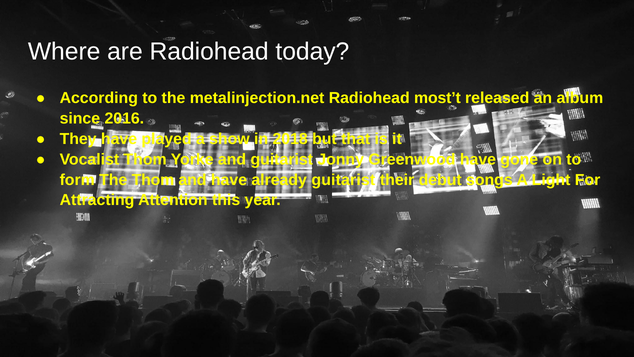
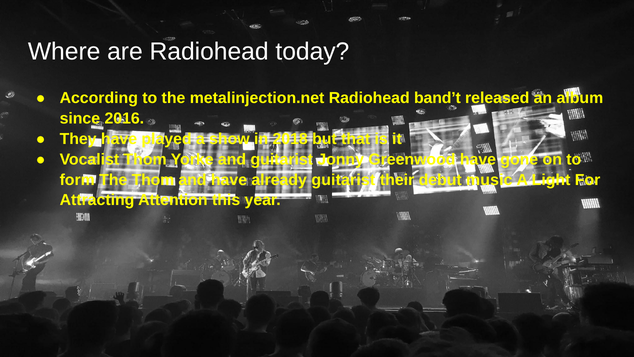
most’t: most’t -> band’t
songs: songs -> music
